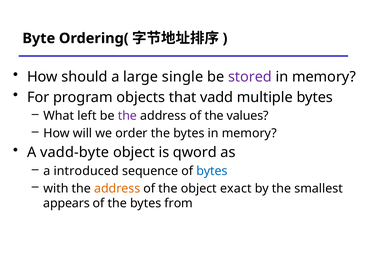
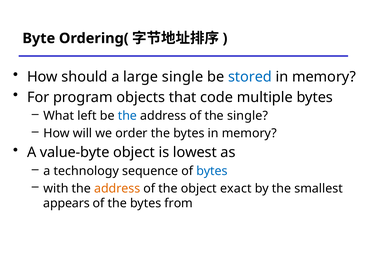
stored colour: purple -> blue
vadd: vadd -> code
the at (127, 116) colour: purple -> blue
the values: values -> single
vadd-byte: vadd-byte -> value-byte
qword: qword -> lowest
introduced: introduced -> technology
